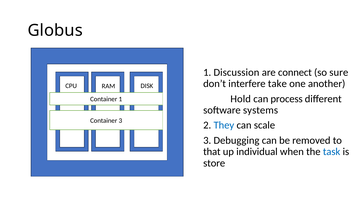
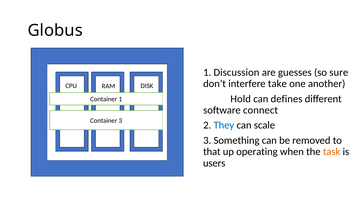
connect: connect -> guesses
process: process -> defines
systems: systems -> connect
Debugging: Debugging -> Something
individual: individual -> operating
task colour: blue -> orange
store: store -> users
